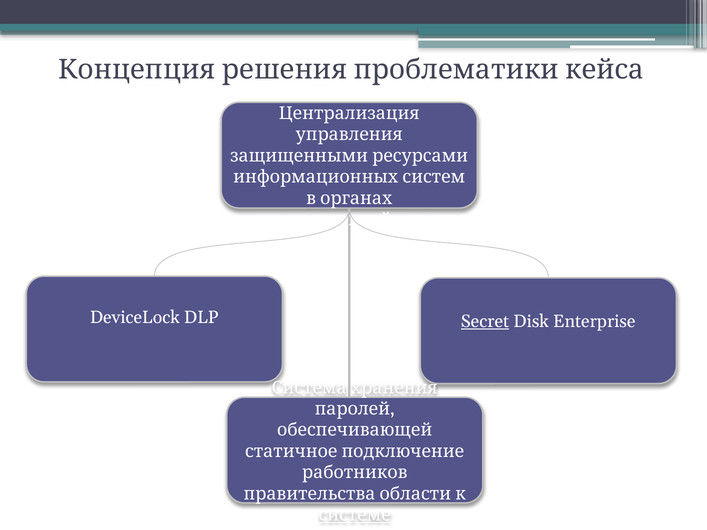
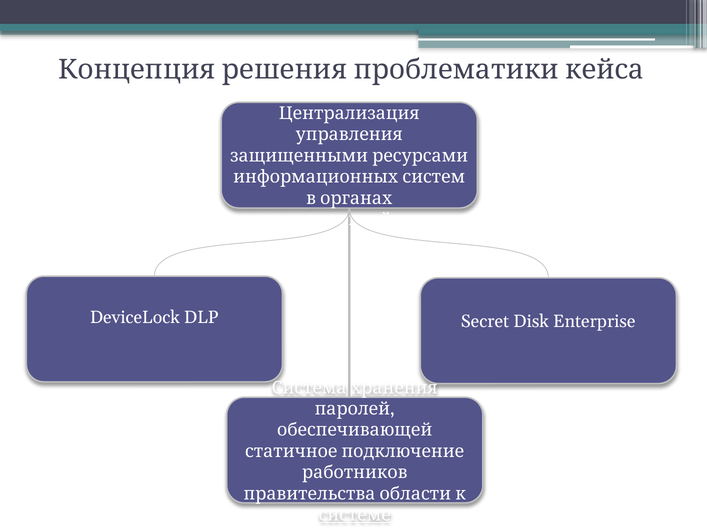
Secret underline: present -> none
